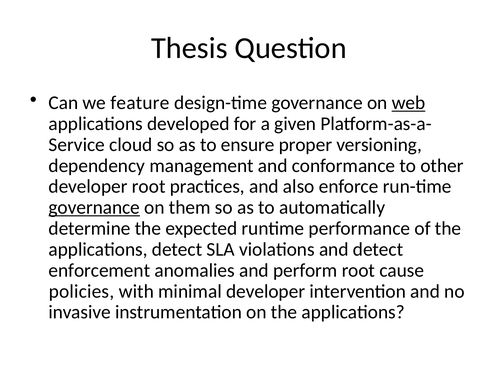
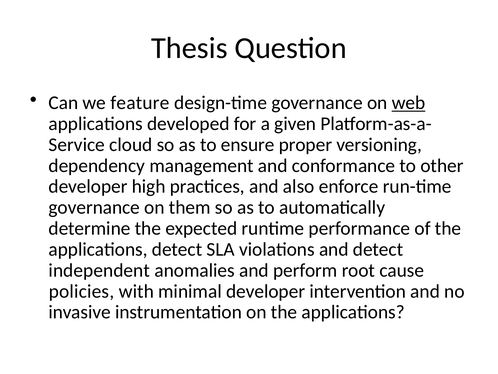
developer root: root -> high
governance at (94, 207) underline: present -> none
enforcement: enforcement -> independent
